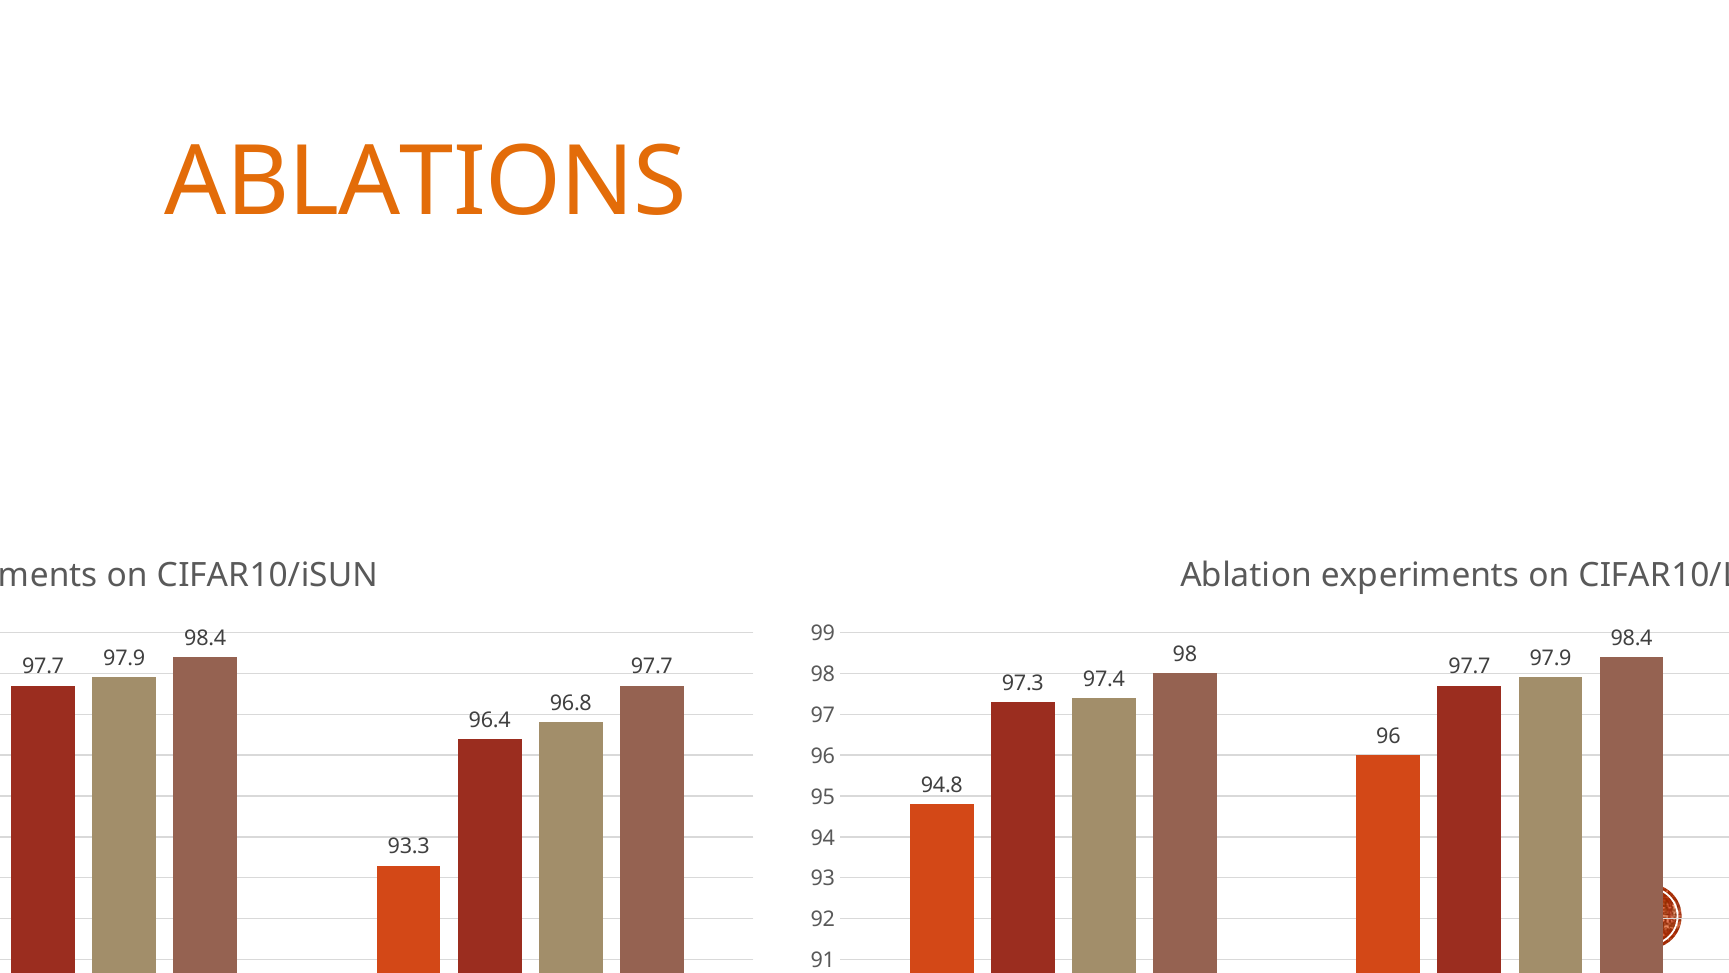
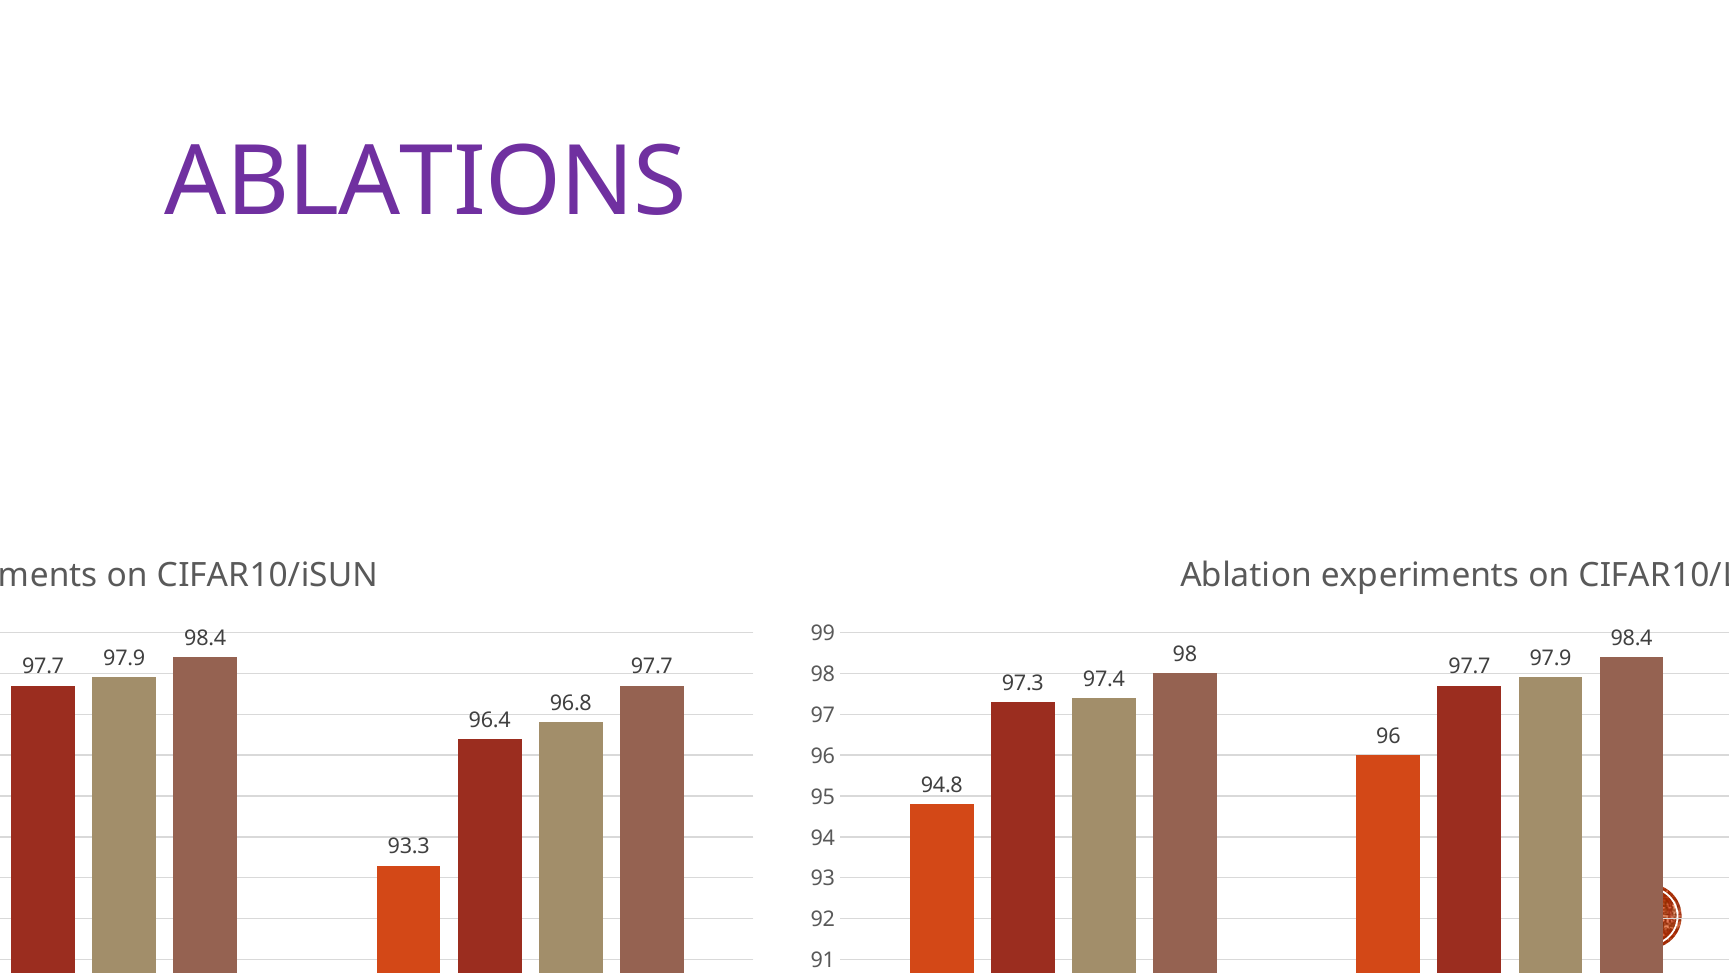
ABLATIONS colour: orange -> purple
